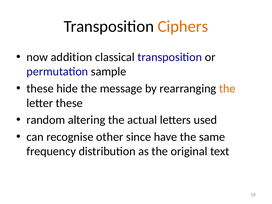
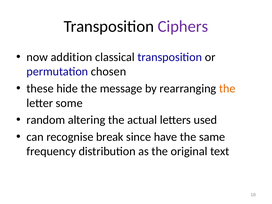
Ciphers colour: orange -> purple
sample: sample -> chosen
letter these: these -> some
other: other -> break
